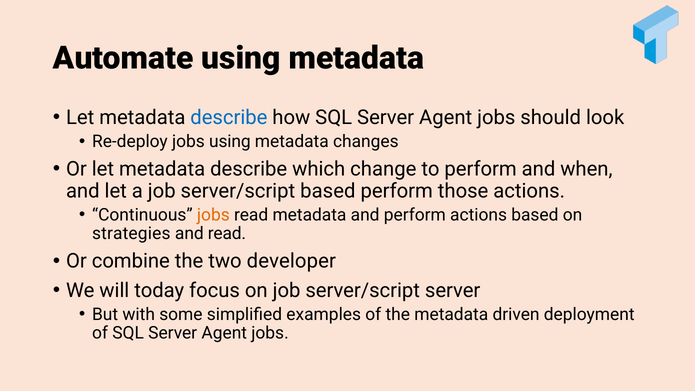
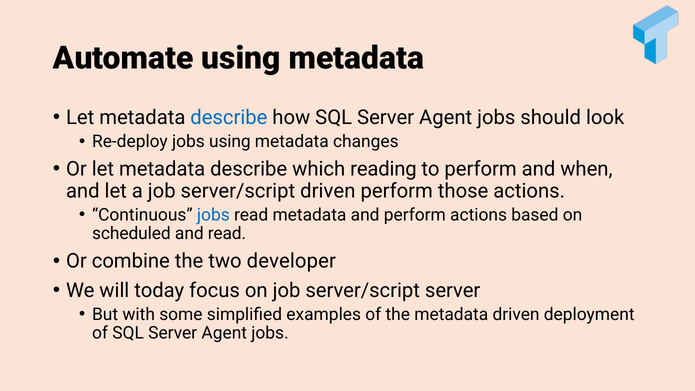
change: change -> reading
server/script based: based -> driven
jobs at (213, 215) colour: orange -> blue
strategies: strategies -> scheduled
